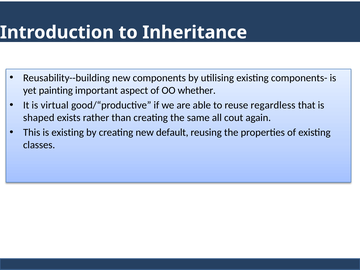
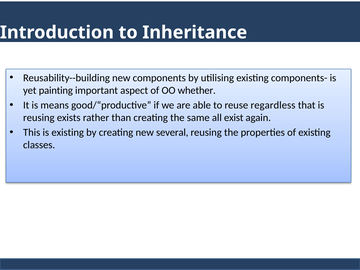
virtual: virtual -> means
shaped at (39, 118): shaped -> reusing
cout: cout -> exist
default: default -> several
